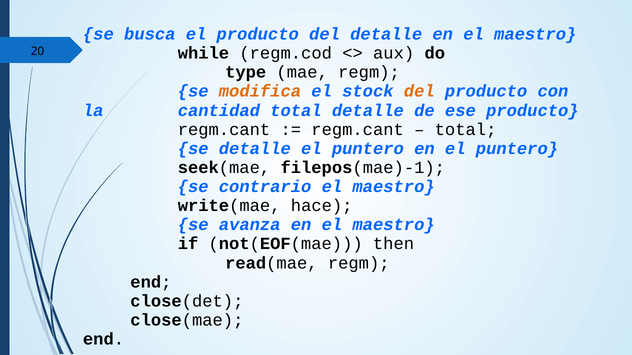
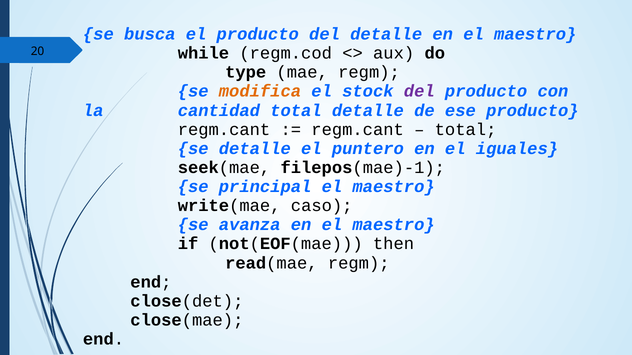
del at (419, 91) colour: orange -> purple
en el puntero: puntero -> iguales
contrario: contrario -> principal
hace: hace -> caso
